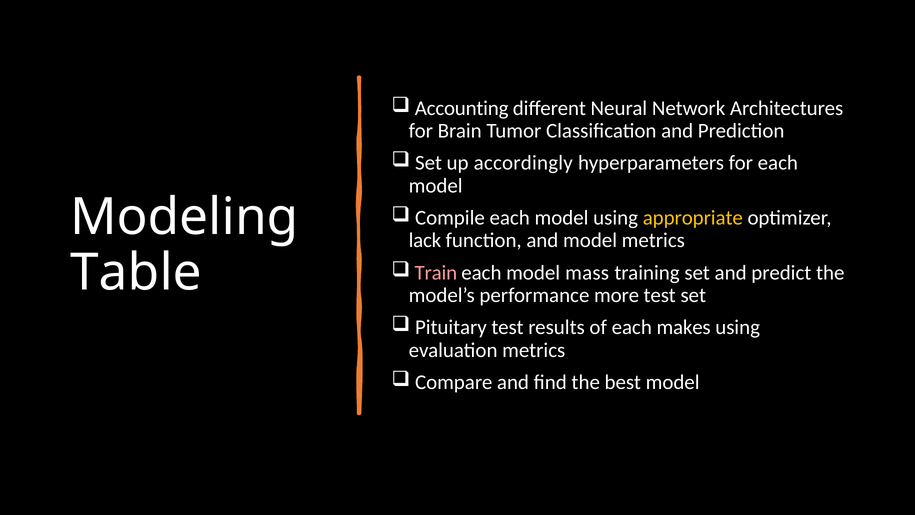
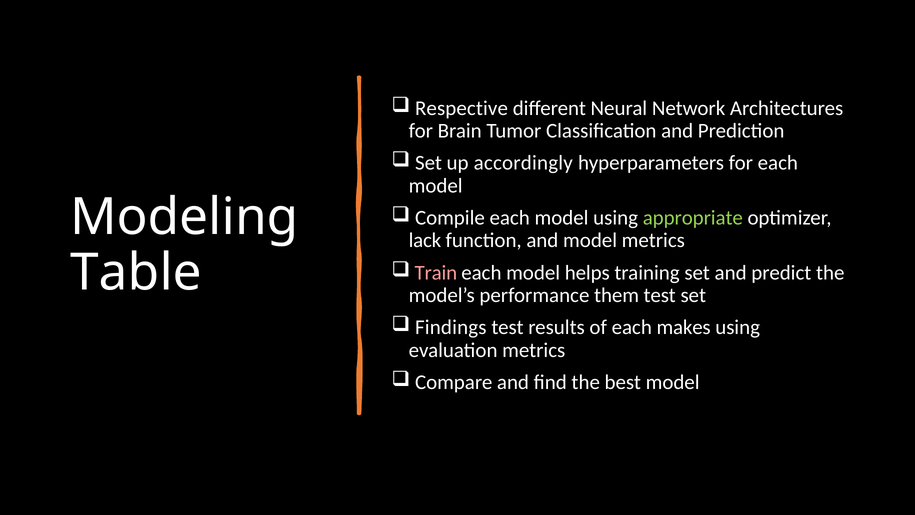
Accounting: Accounting -> Respective
appropriate colour: yellow -> light green
mass: mass -> helps
more: more -> them
Pituitary: Pituitary -> Findings
